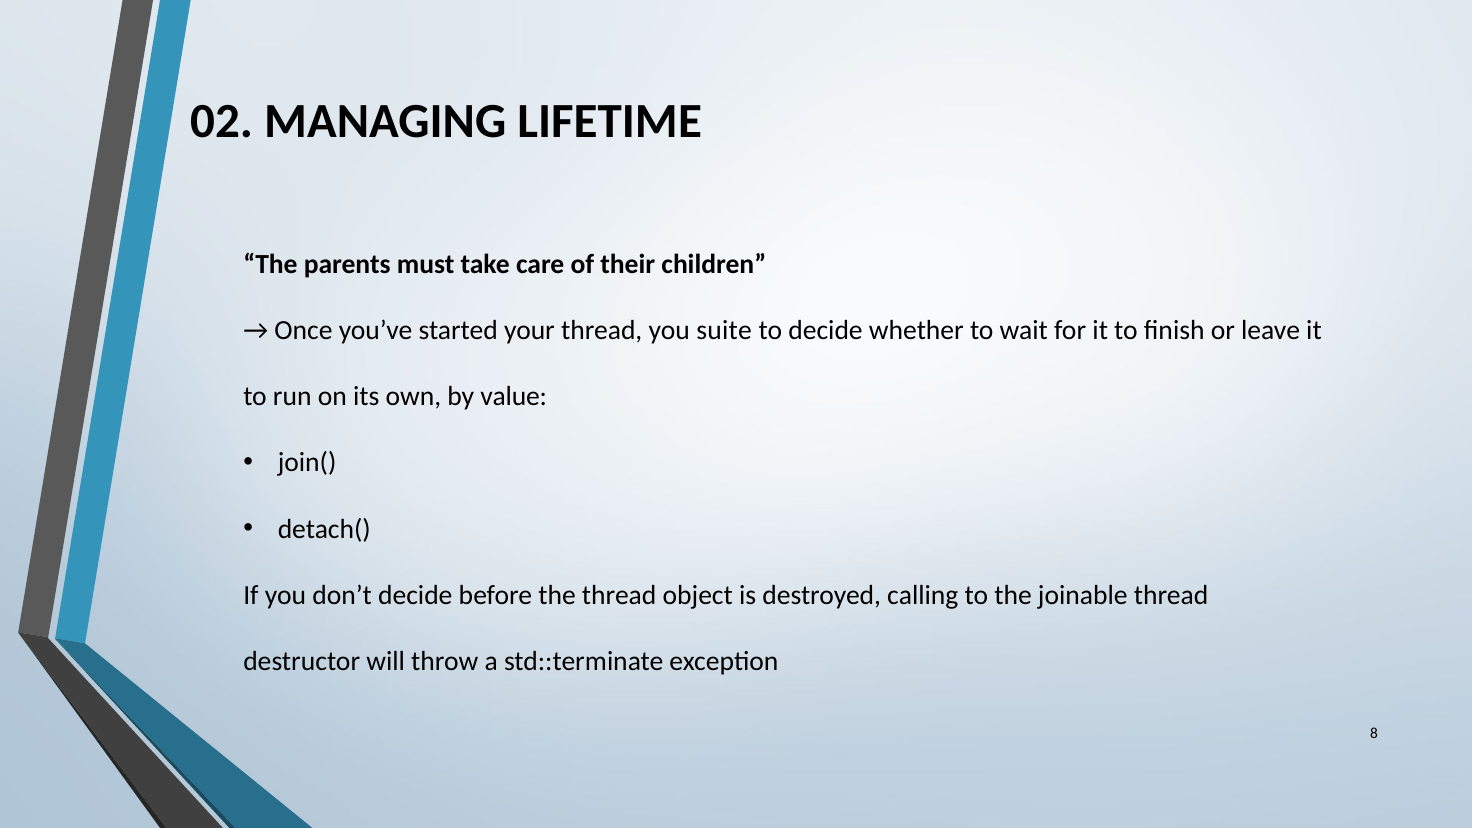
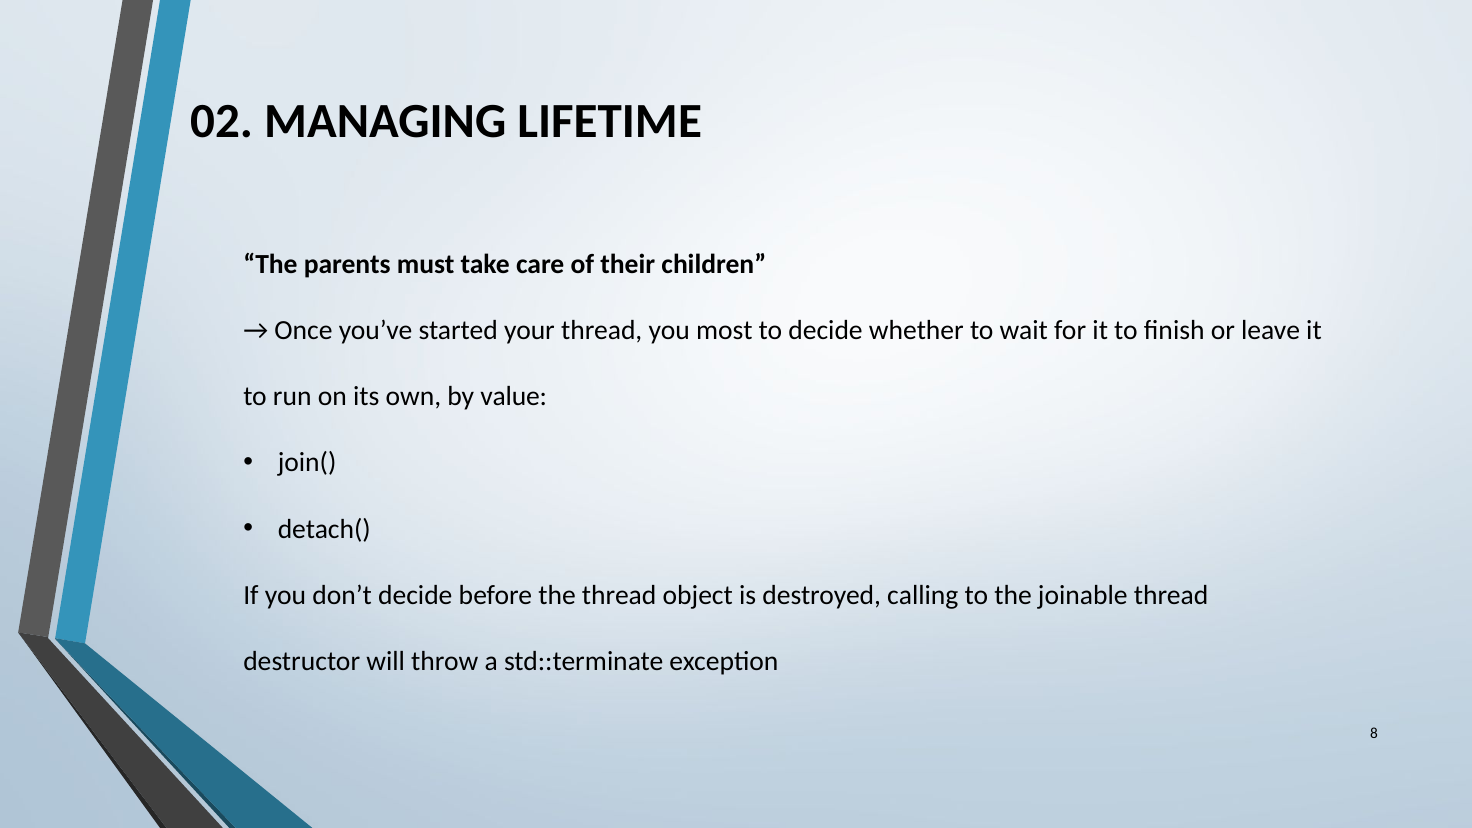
suite: suite -> most
